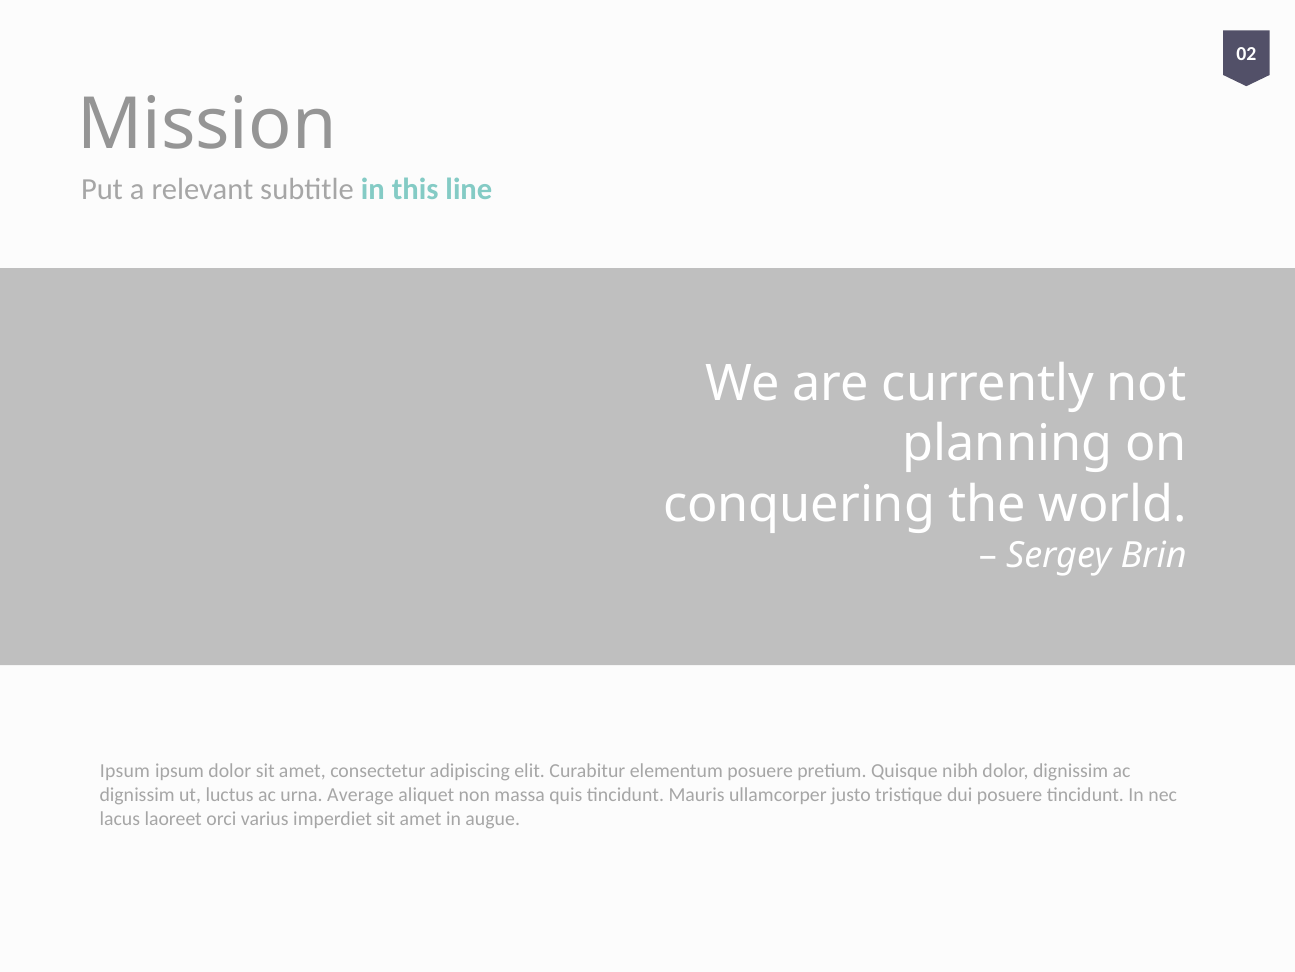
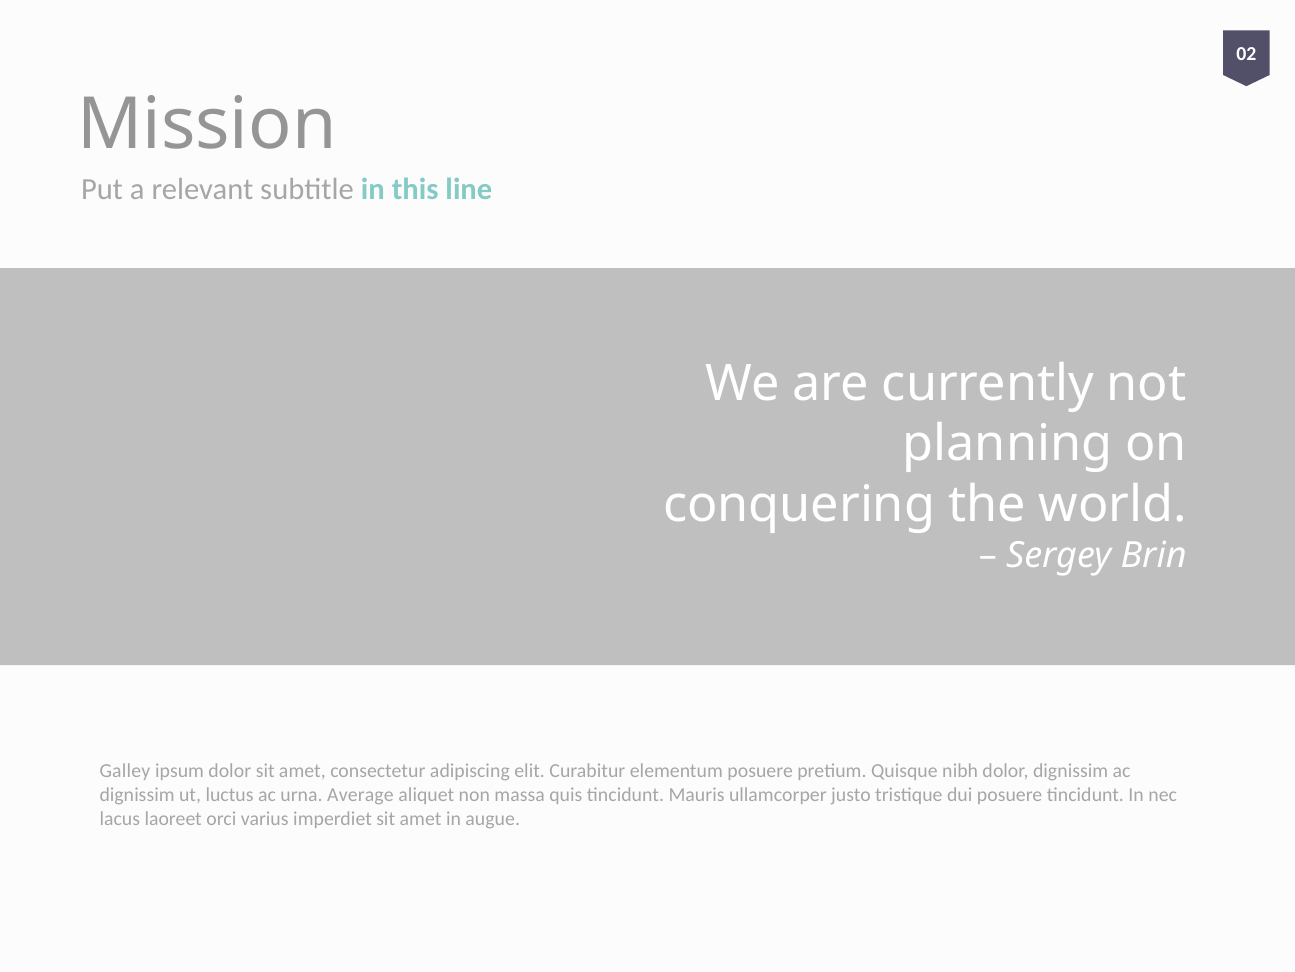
Ipsum at (125, 771): Ipsum -> Galley
